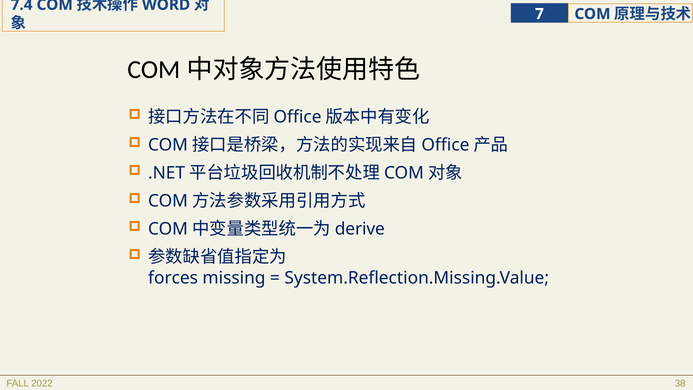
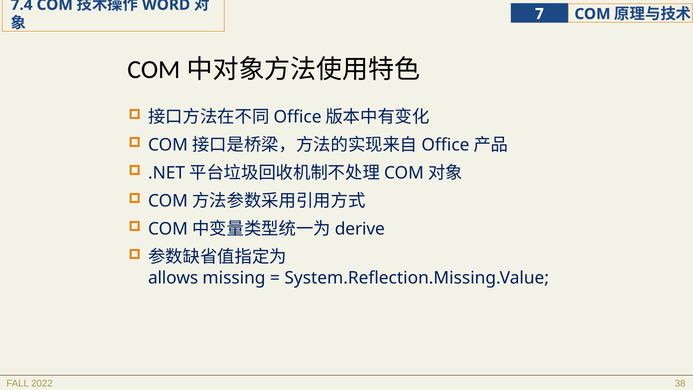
forces: forces -> allows
